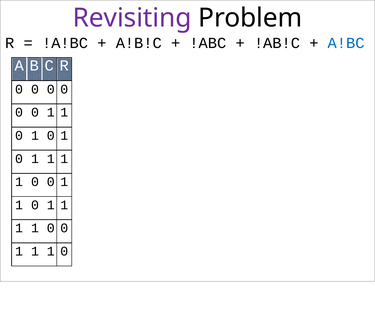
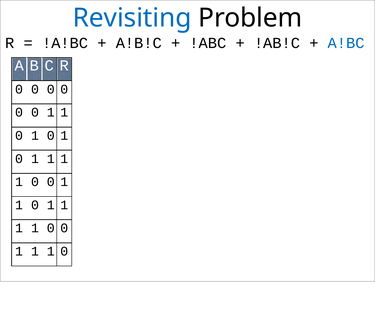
Revisiting colour: purple -> blue
